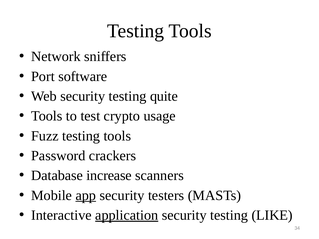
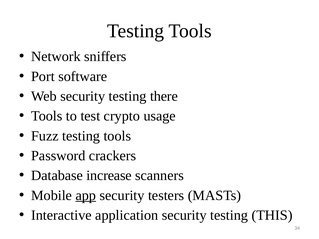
quite: quite -> there
application underline: present -> none
LIKE: LIKE -> THIS
